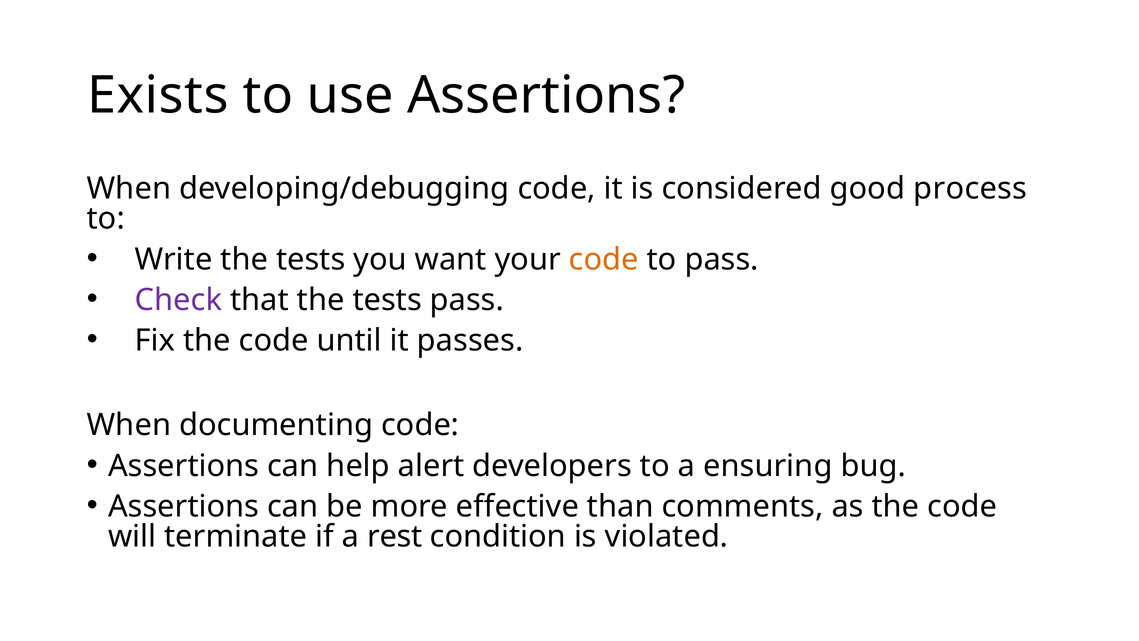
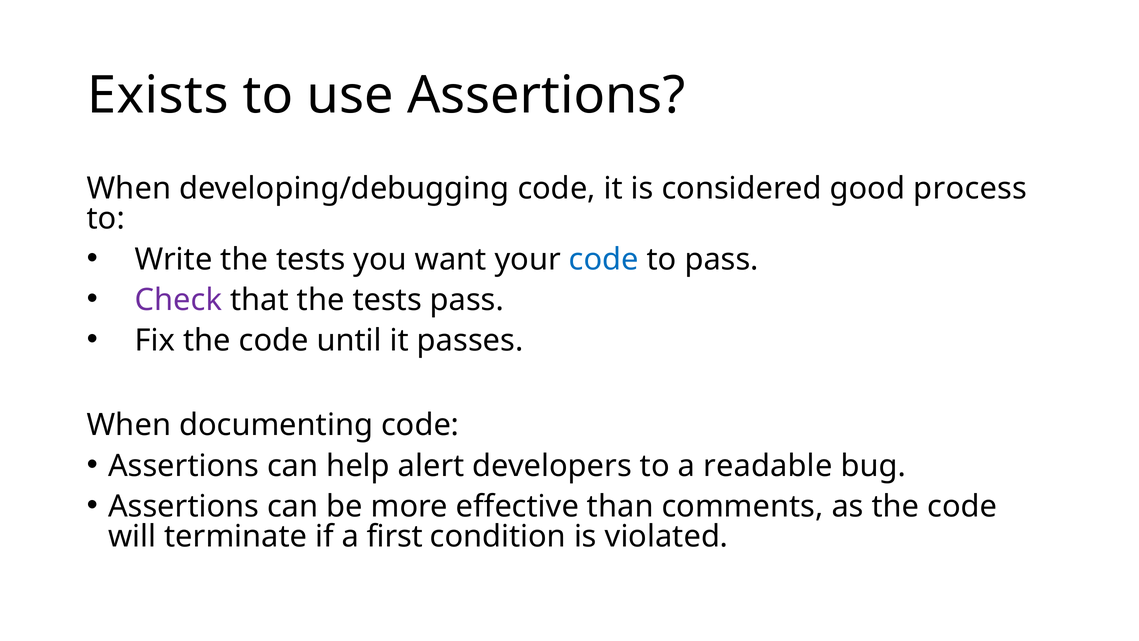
code at (604, 259) colour: orange -> blue
ensuring: ensuring -> readable
rest: rest -> first
